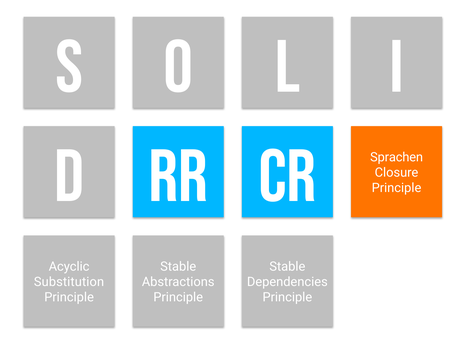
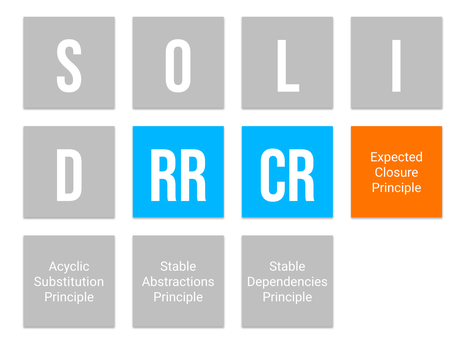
Sprachen: Sprachen -> Expected
